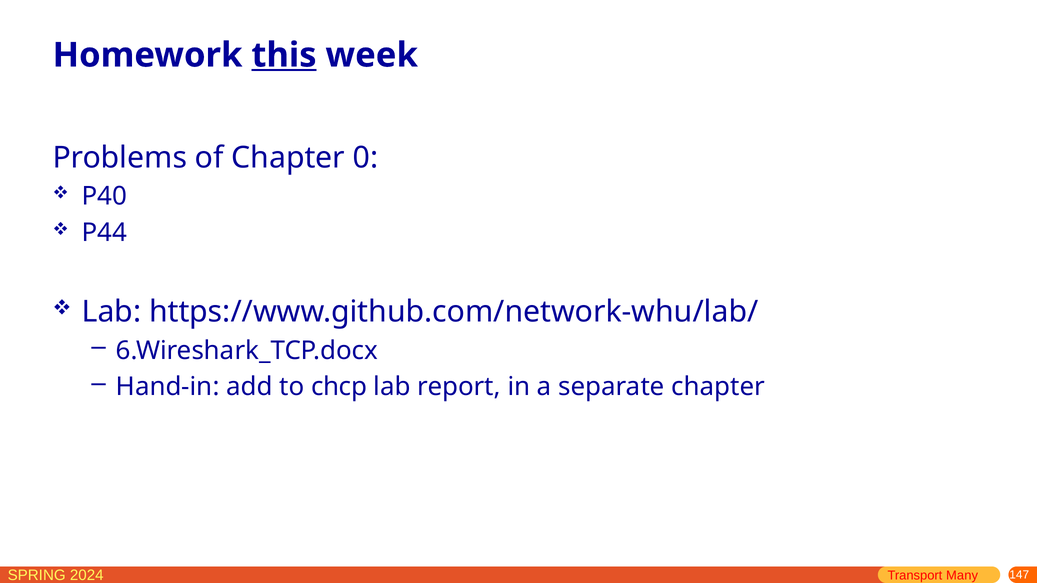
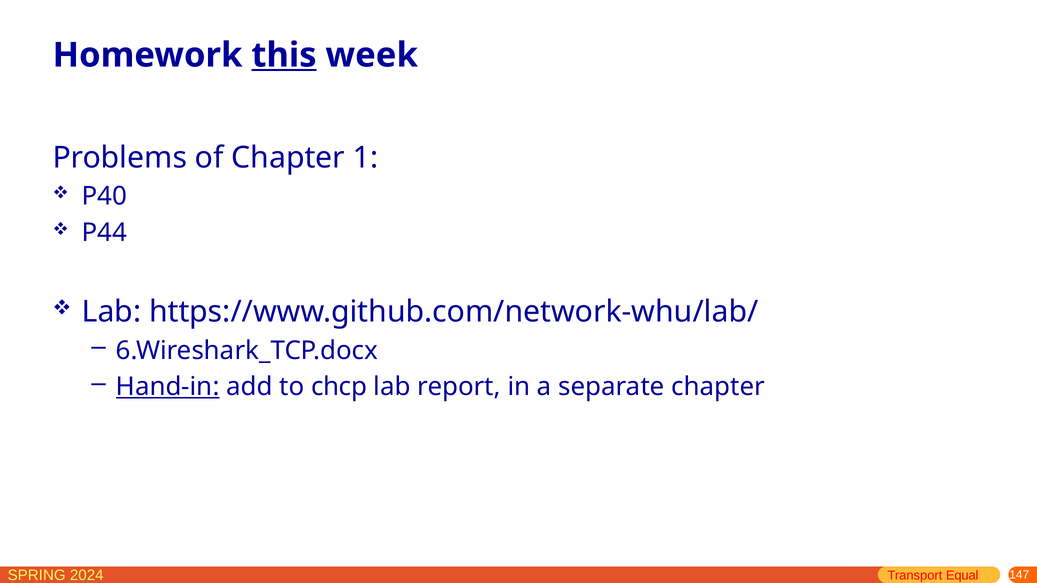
0: 0 -> 1
Hand-in underline: none -> present
Many: Many -> Equal
